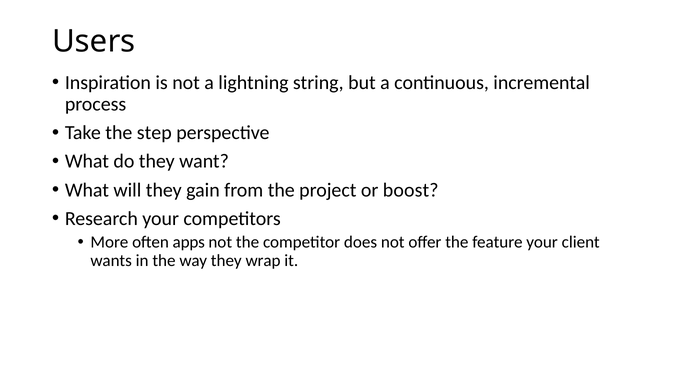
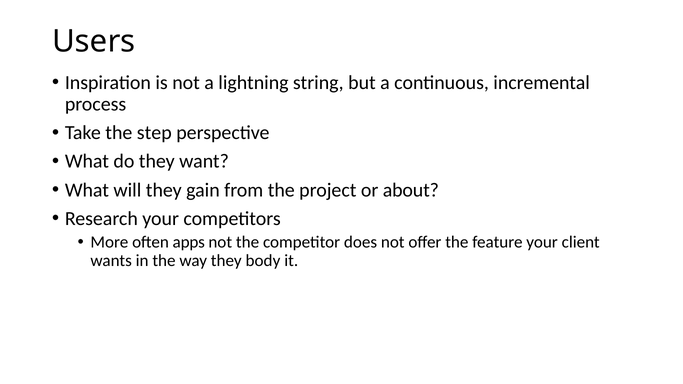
boost: boost -> about
wrap: wrap -> body
